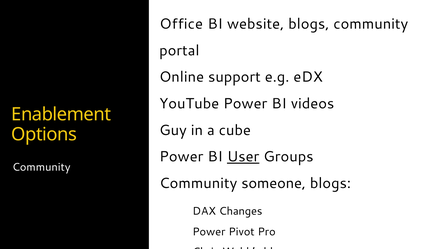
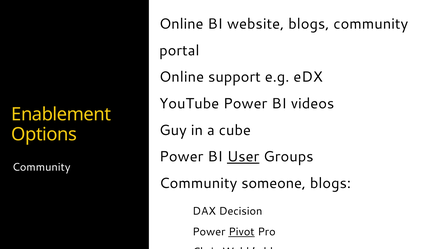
Office at (181, 24): Office -> Online
Changes: Changes -> Decision
Pivot underline: none -> present
